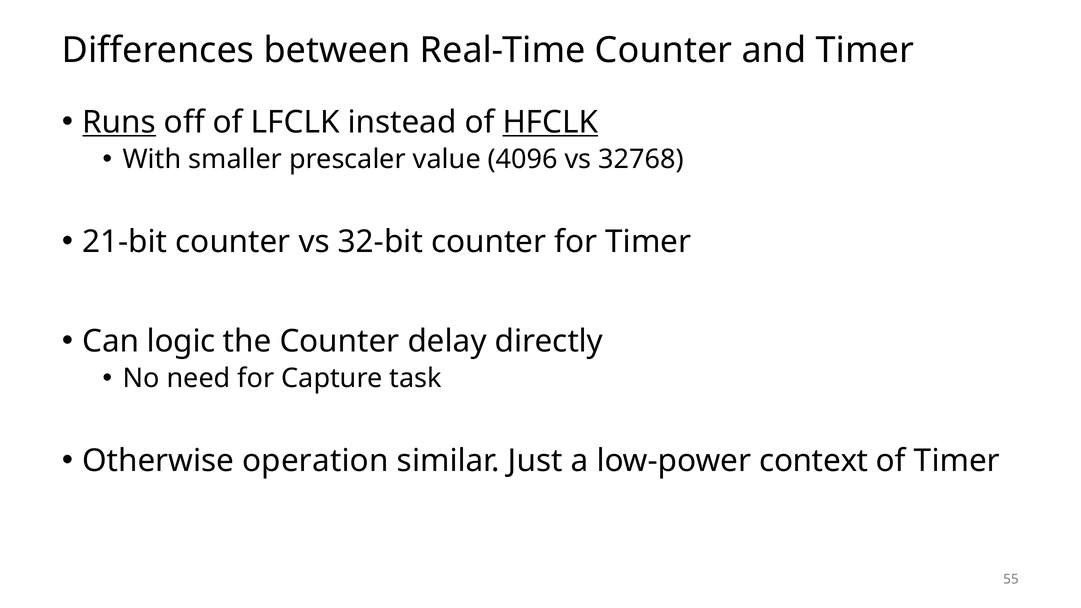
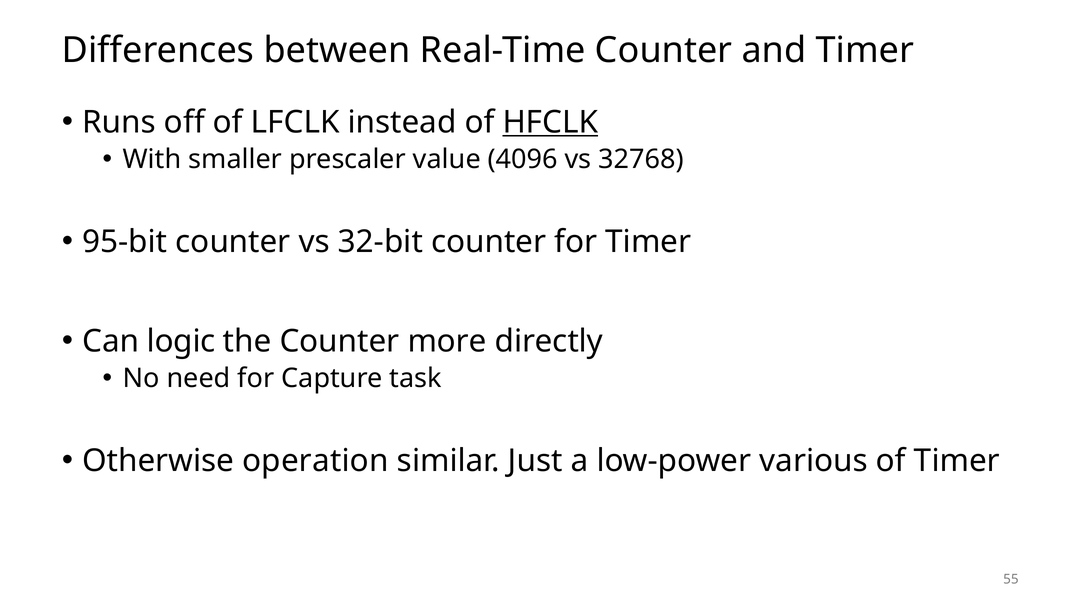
Runs underline: present -> none
21-bit: 21-bit -> 95-bit
delay: delay -> more
context: context -> various
